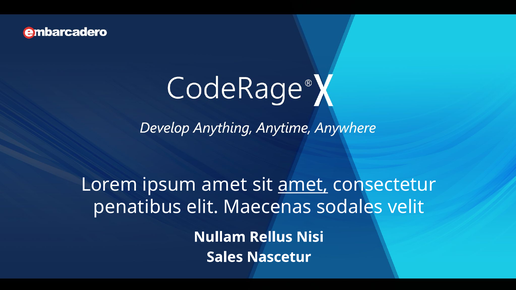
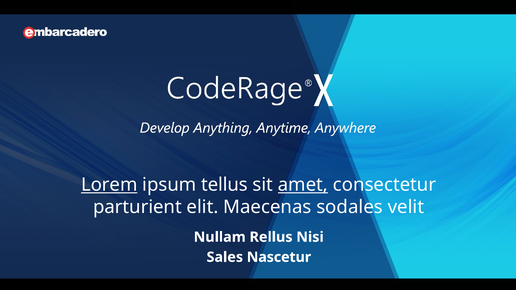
Lorem underline: none -> present
ipsum amet: amet -> tellus
penatibus: penatibus -> parturient
